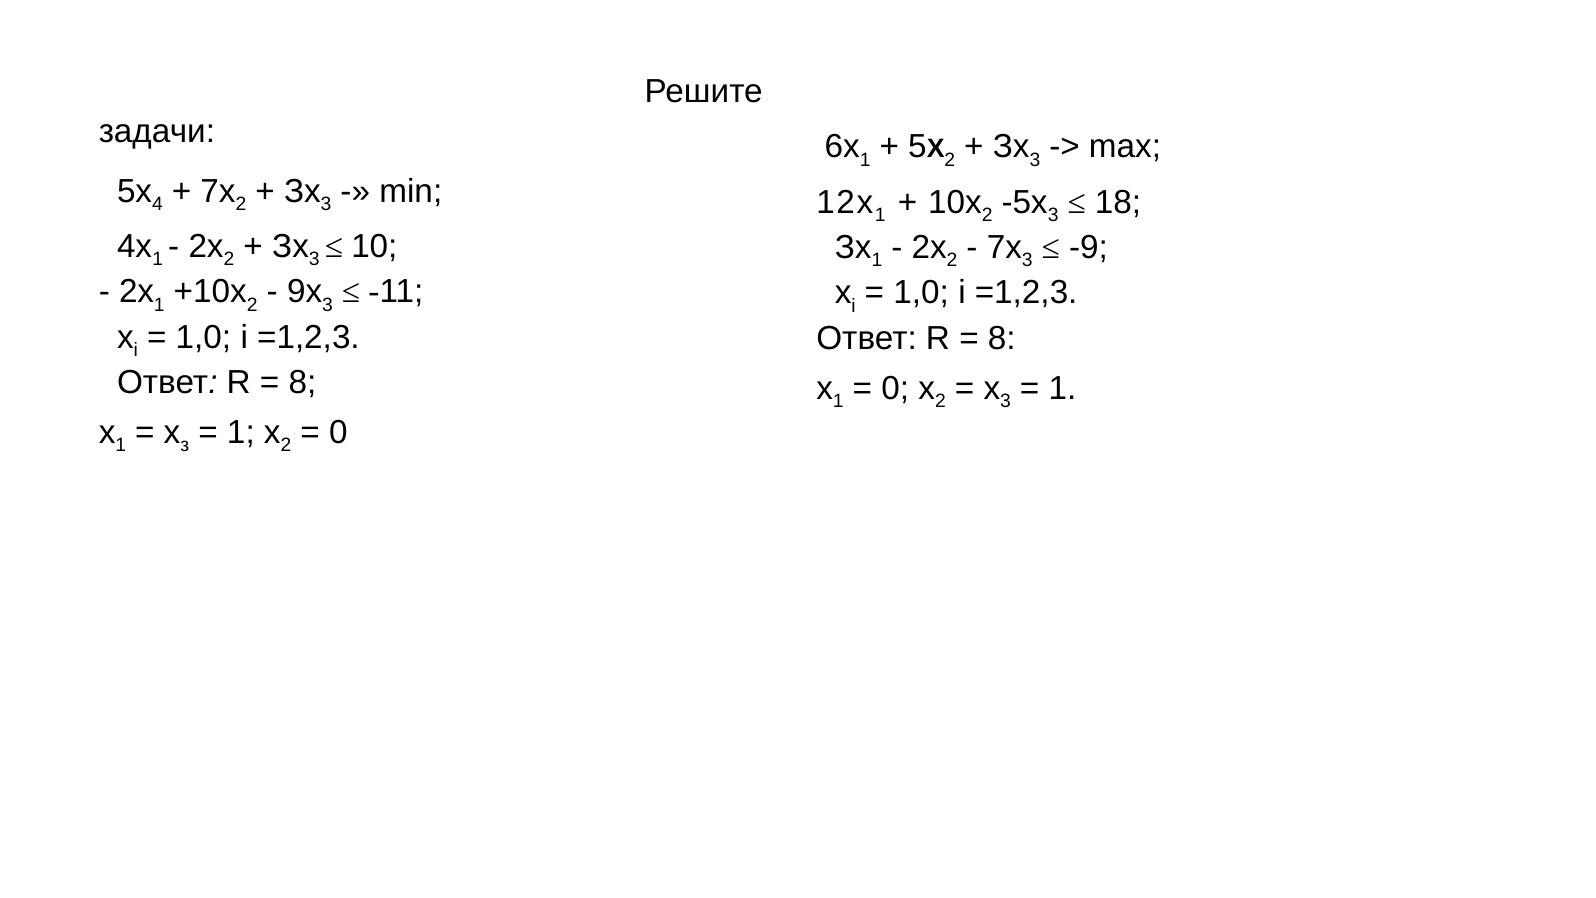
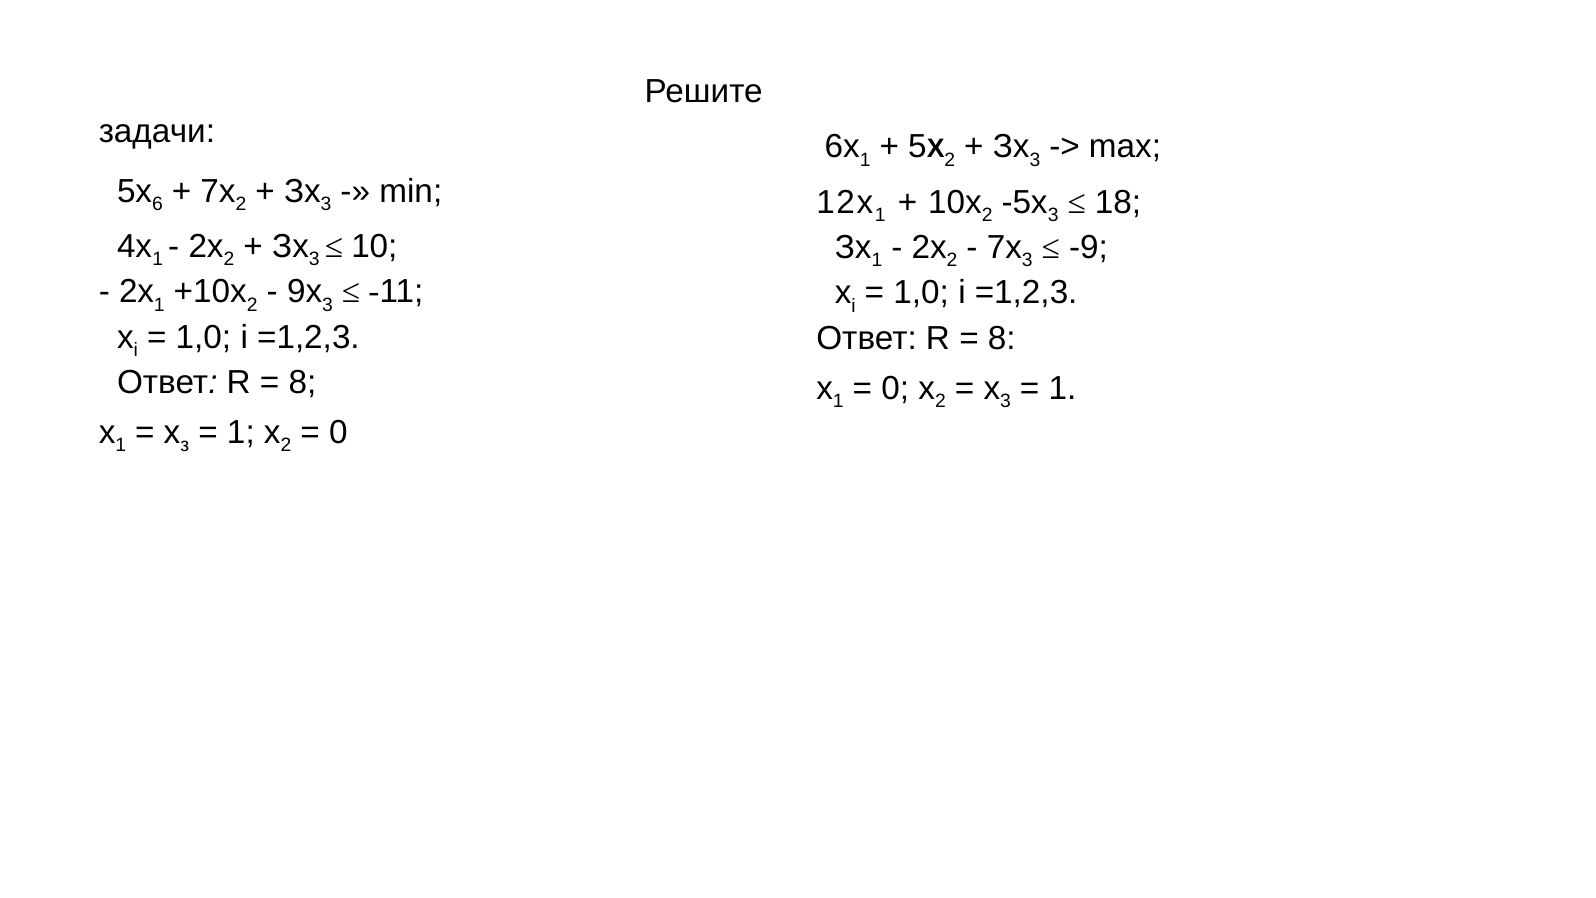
4: 4 -> 6
